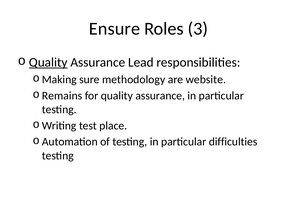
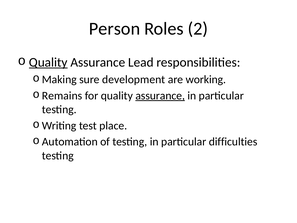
Ensure: Ensure -> Person
3: 3 -> 2
methodology: methodology -> development
website: website -> working
assurance at (160, 95) underline: none -> present
